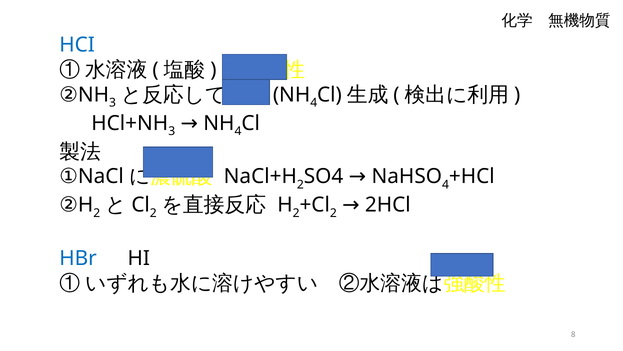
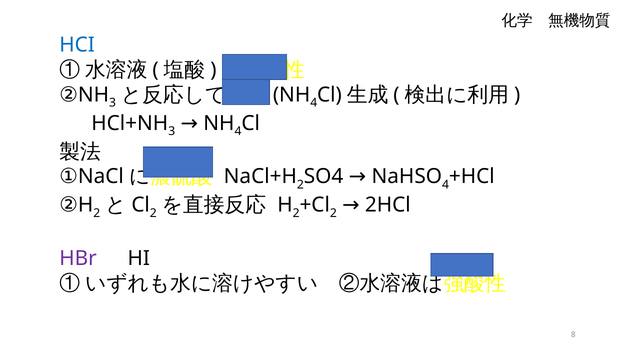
HBr colour: blue -> purple
